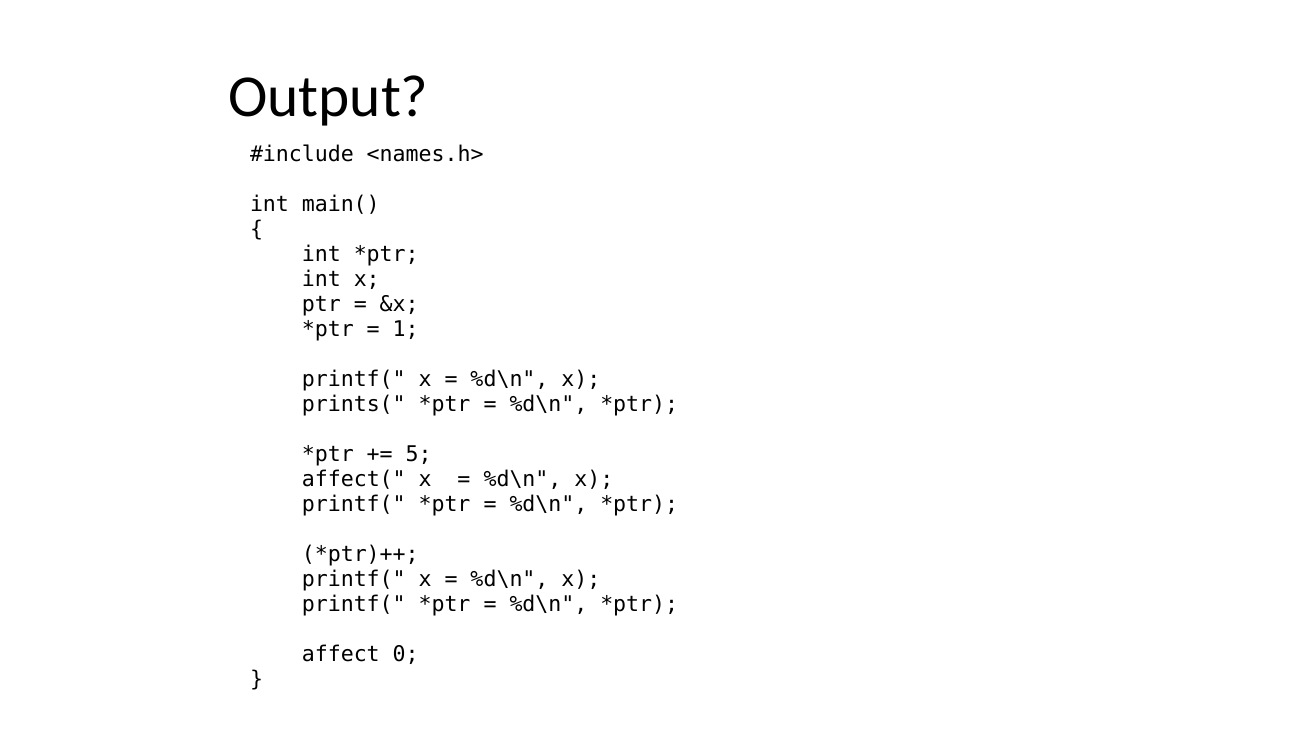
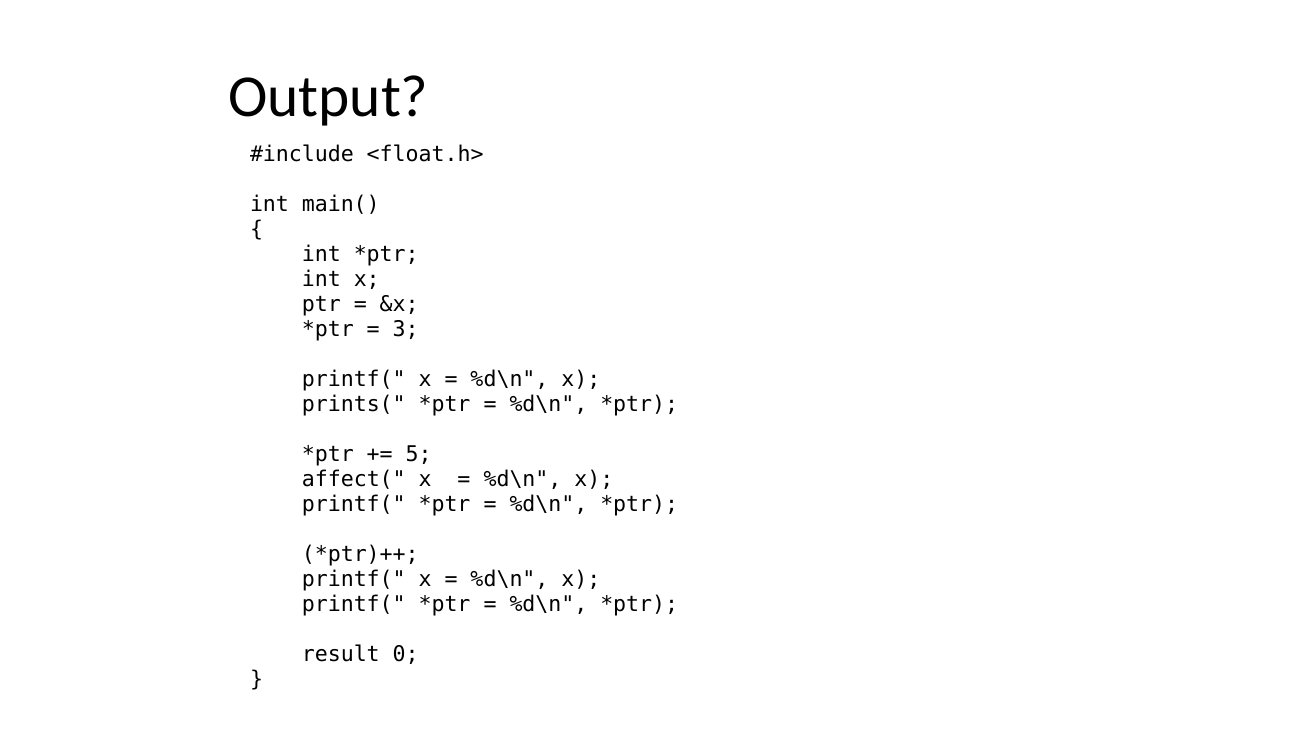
<names.h>: <names.h> -> <float.h>
1: 1 -> 3
affect: affect -> result
